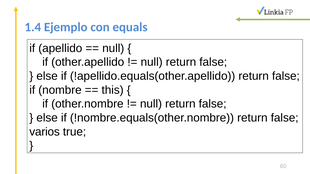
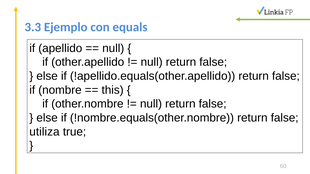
1.4: 1.4 -> 3.3
varios: varios -> utiliza
